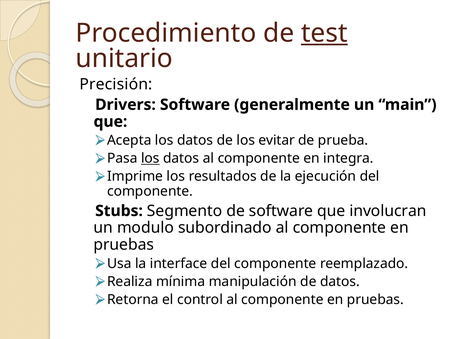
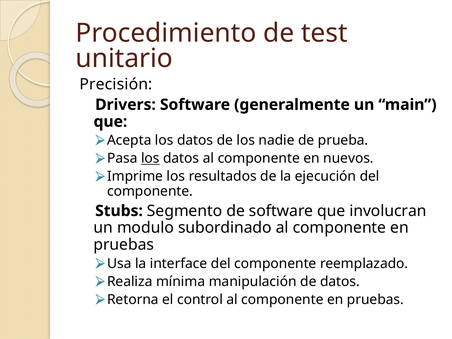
test underline: present -> none
evitar: evitar -> nadie
integra: integra -> nuevos
